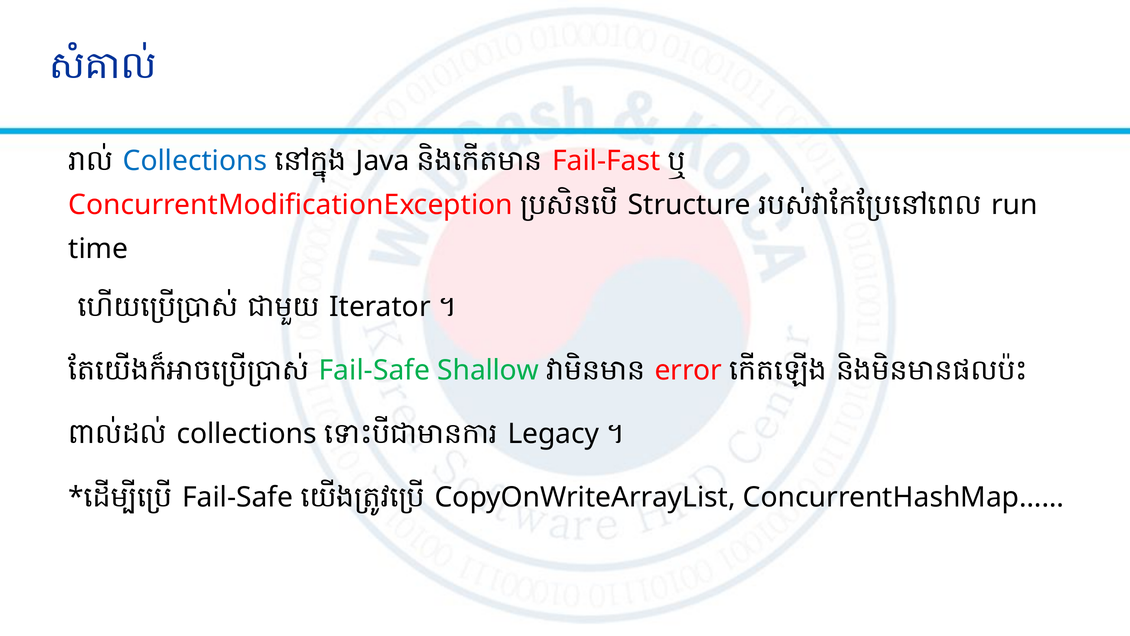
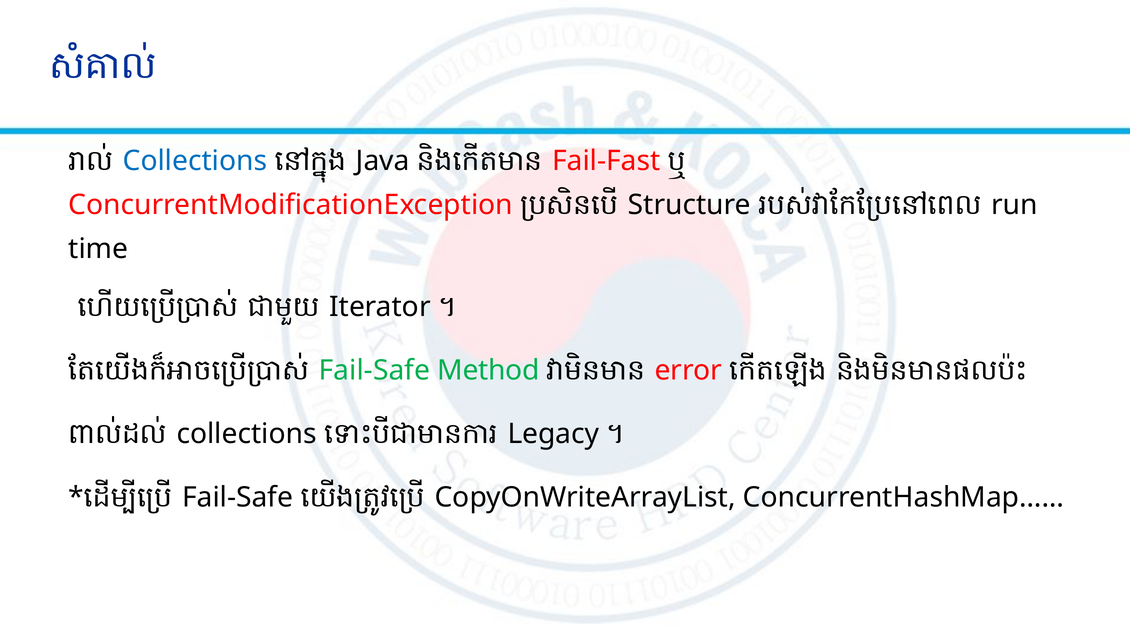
Shallow: Shallow -> Method
